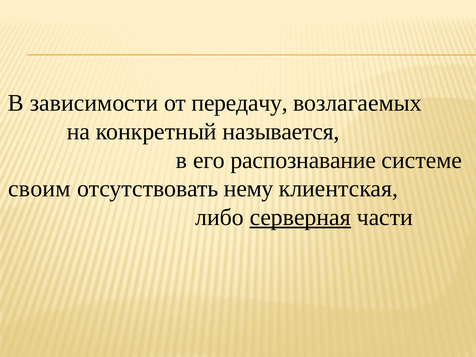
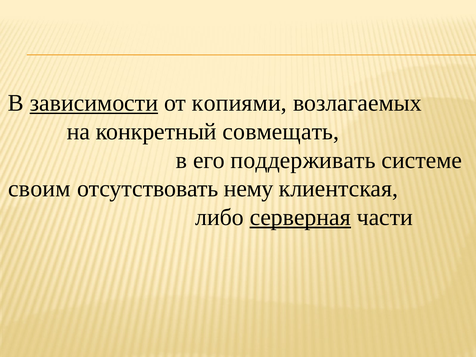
зависимости underline: none -> present
передачу: передачу -> копиями
называется: называется -> совмещать
распознавание: распознавание -> поддерживать
